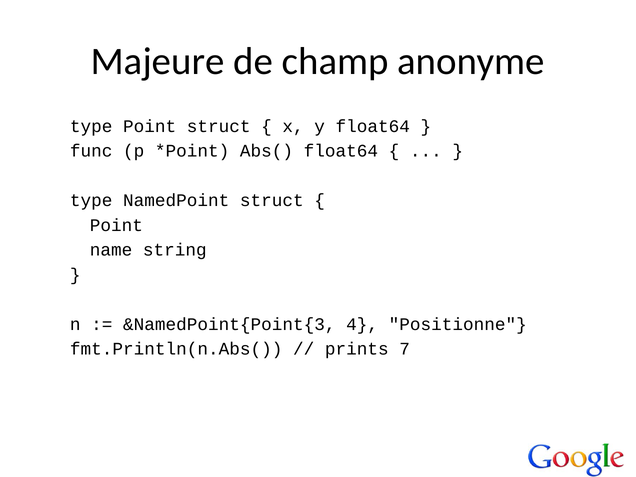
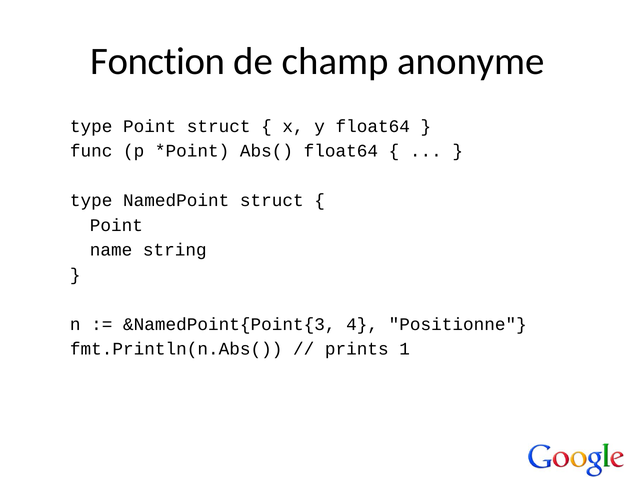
Majeure: Majeure -> Fonction
7: 7 -> 1
